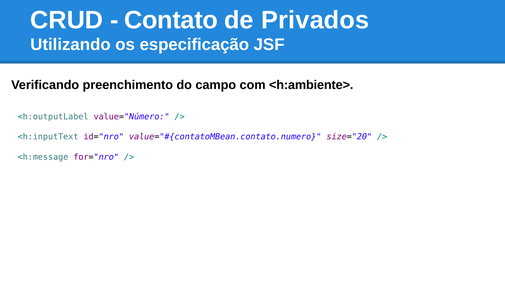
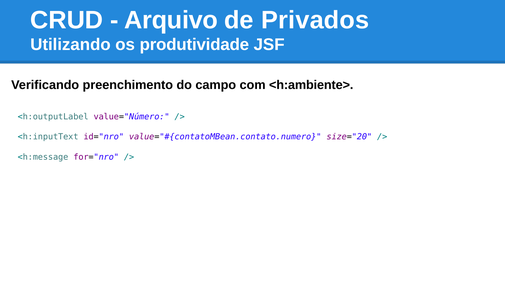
Contato: Contato -> Arquivo
especificação: especificação -> produtividade
